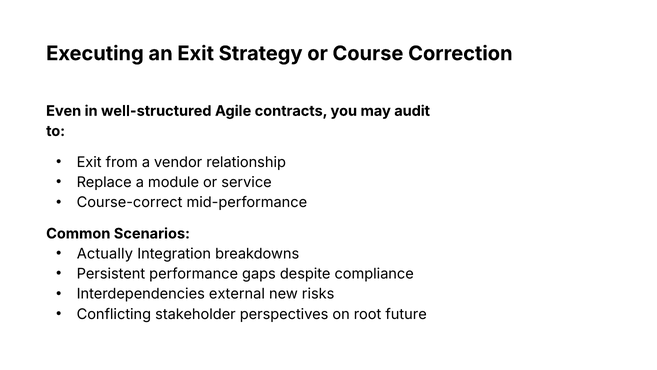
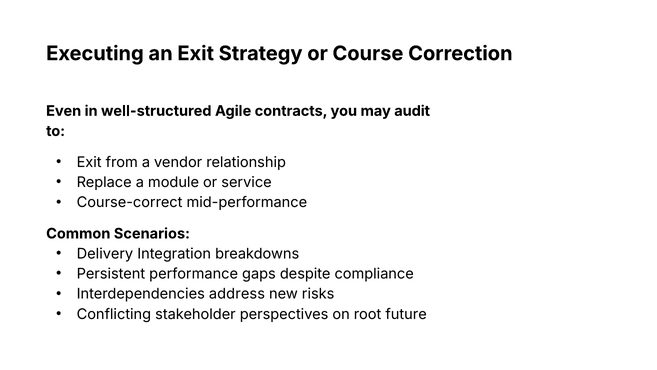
Actually: Actually -> Delivery
external: external -> address
